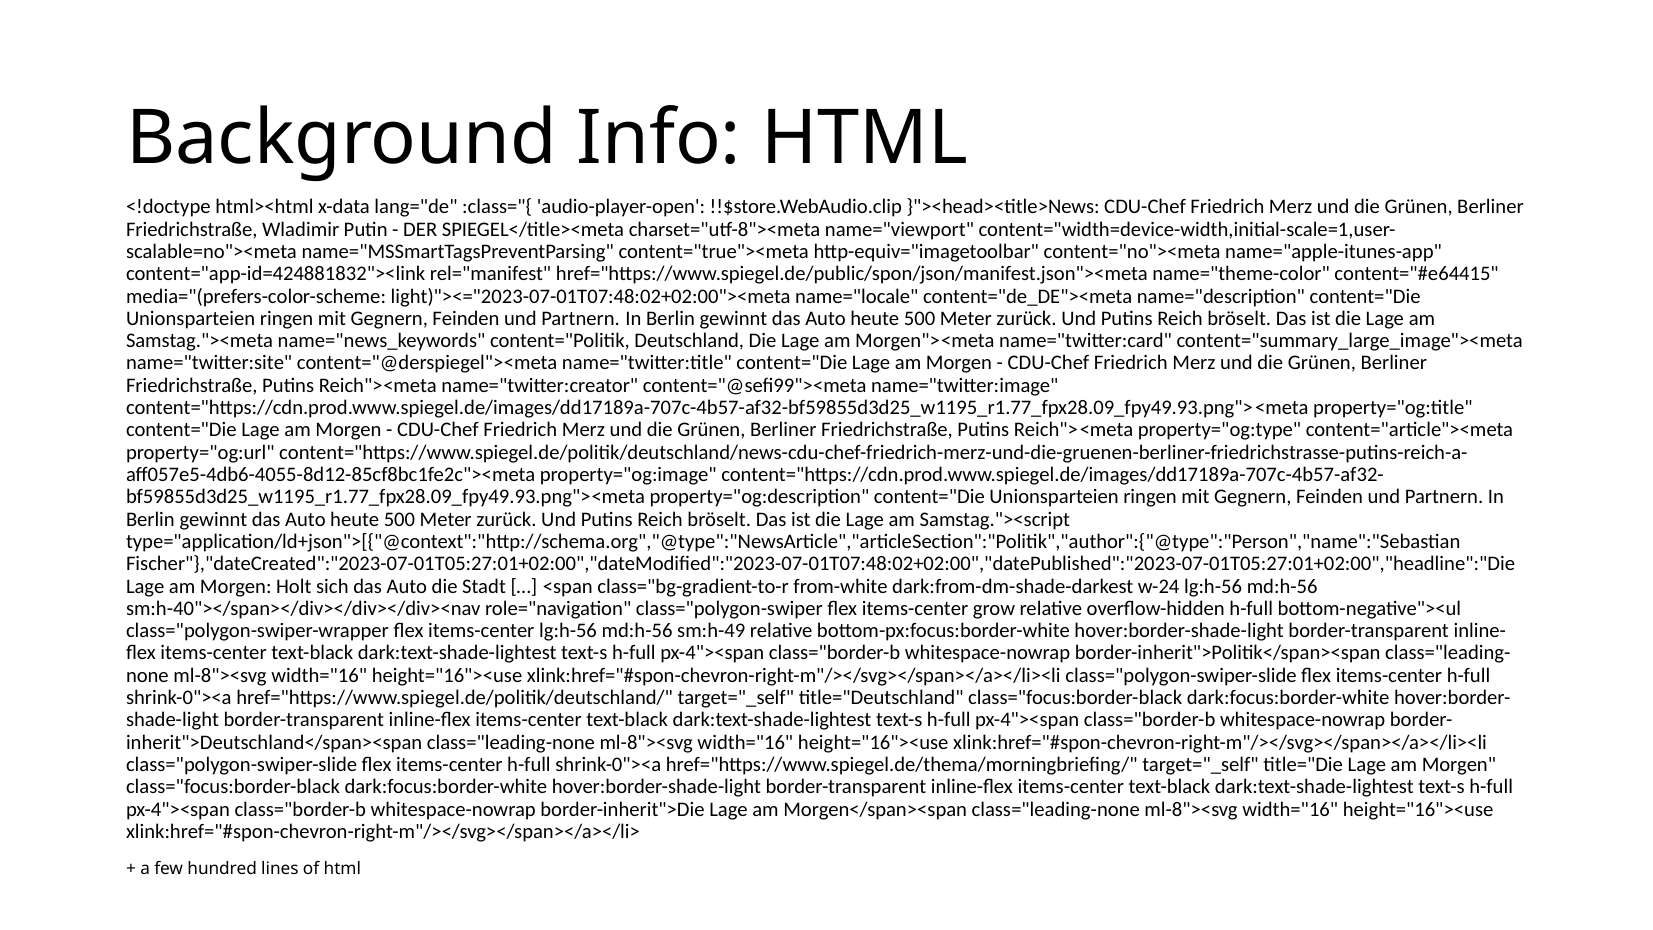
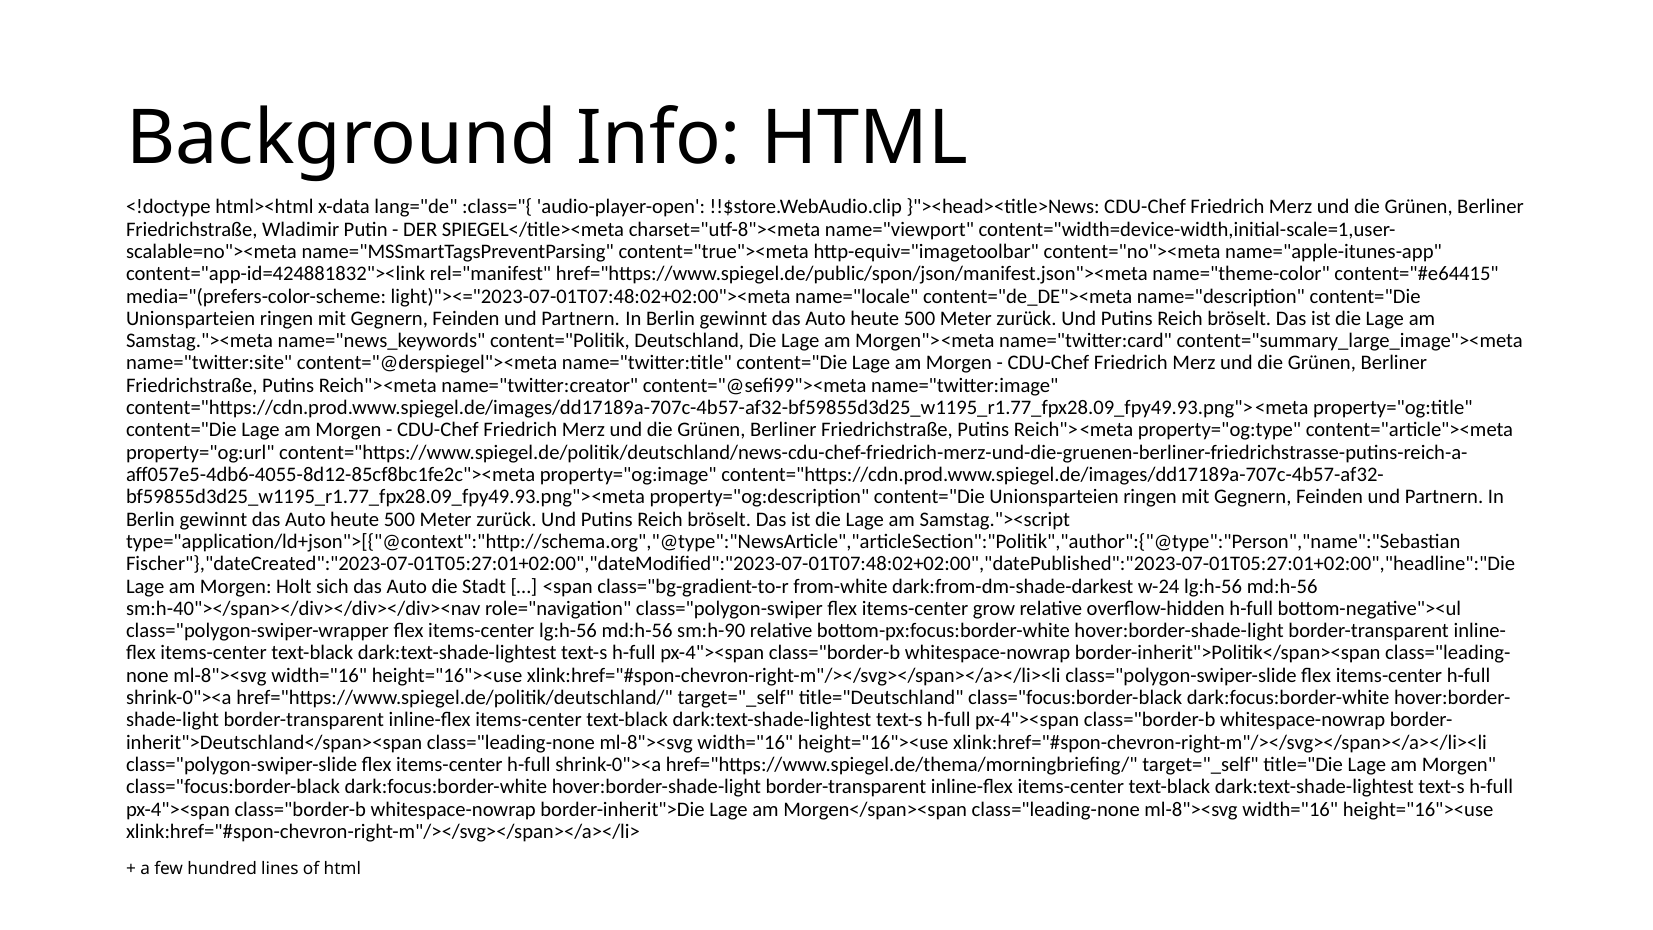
sm:h-49: sm:h-49 -> sm:h-90
